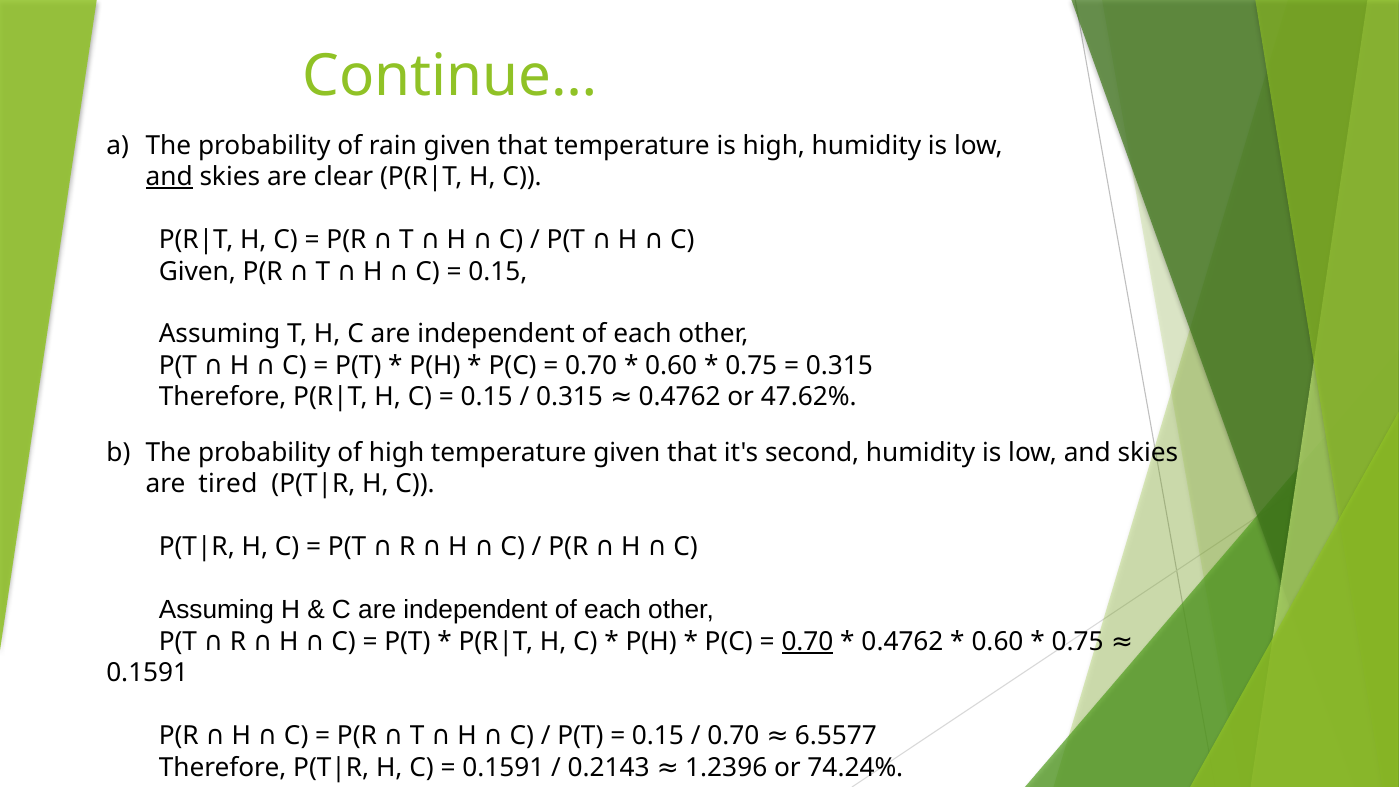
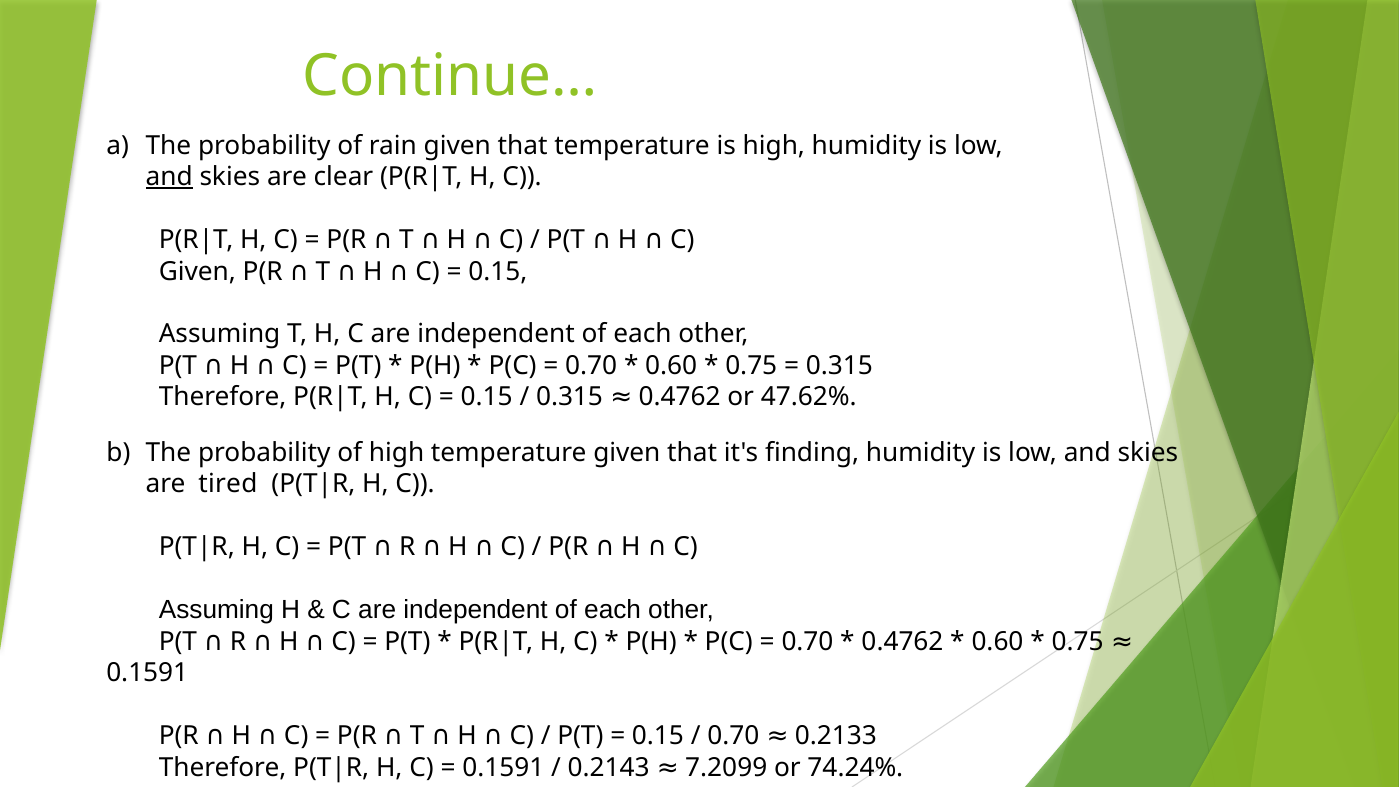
second: second -> finding
0.70 at (807, 642) underline: present -> none
6.5577: 6.5577 -> 0.2133
1.2396: 1.2396 -> 7.2099
